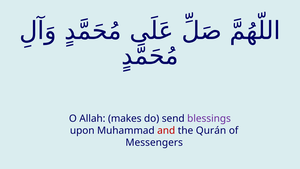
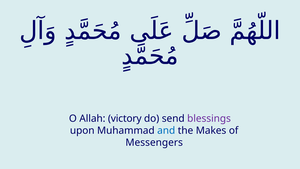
makes: makes -> victory
and colour: red -> blue
Qurán: Qurán -> Makes
